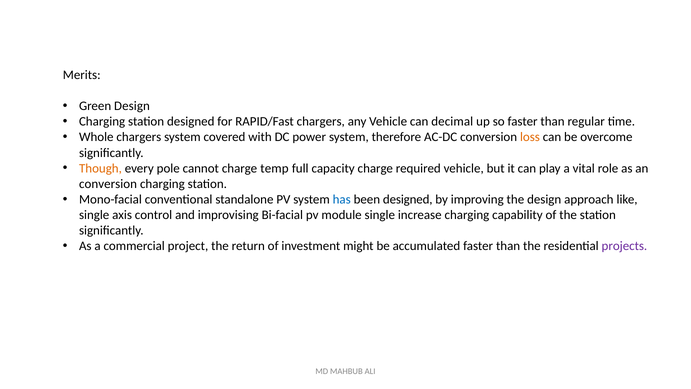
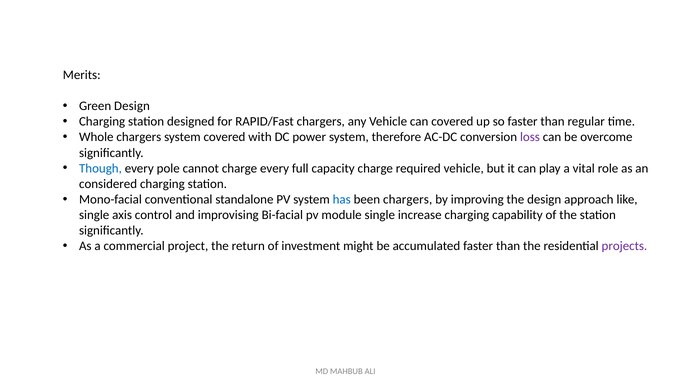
can decimal: decimal -> covered
loss colour: orange -> purple
Though colour: orange -> blue
charge temp: temp -> every
conversion at (108, 184): conversion -> considered
been designed: designed -> chargers
